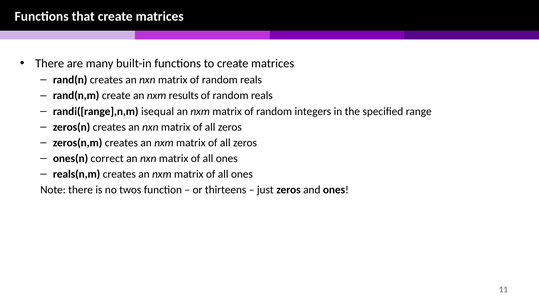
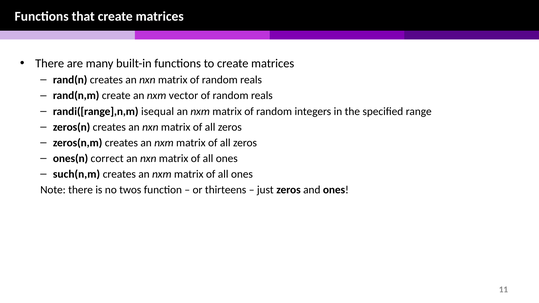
results: results -> vector
reals(n,m: reals(n,m -> such(n,m
